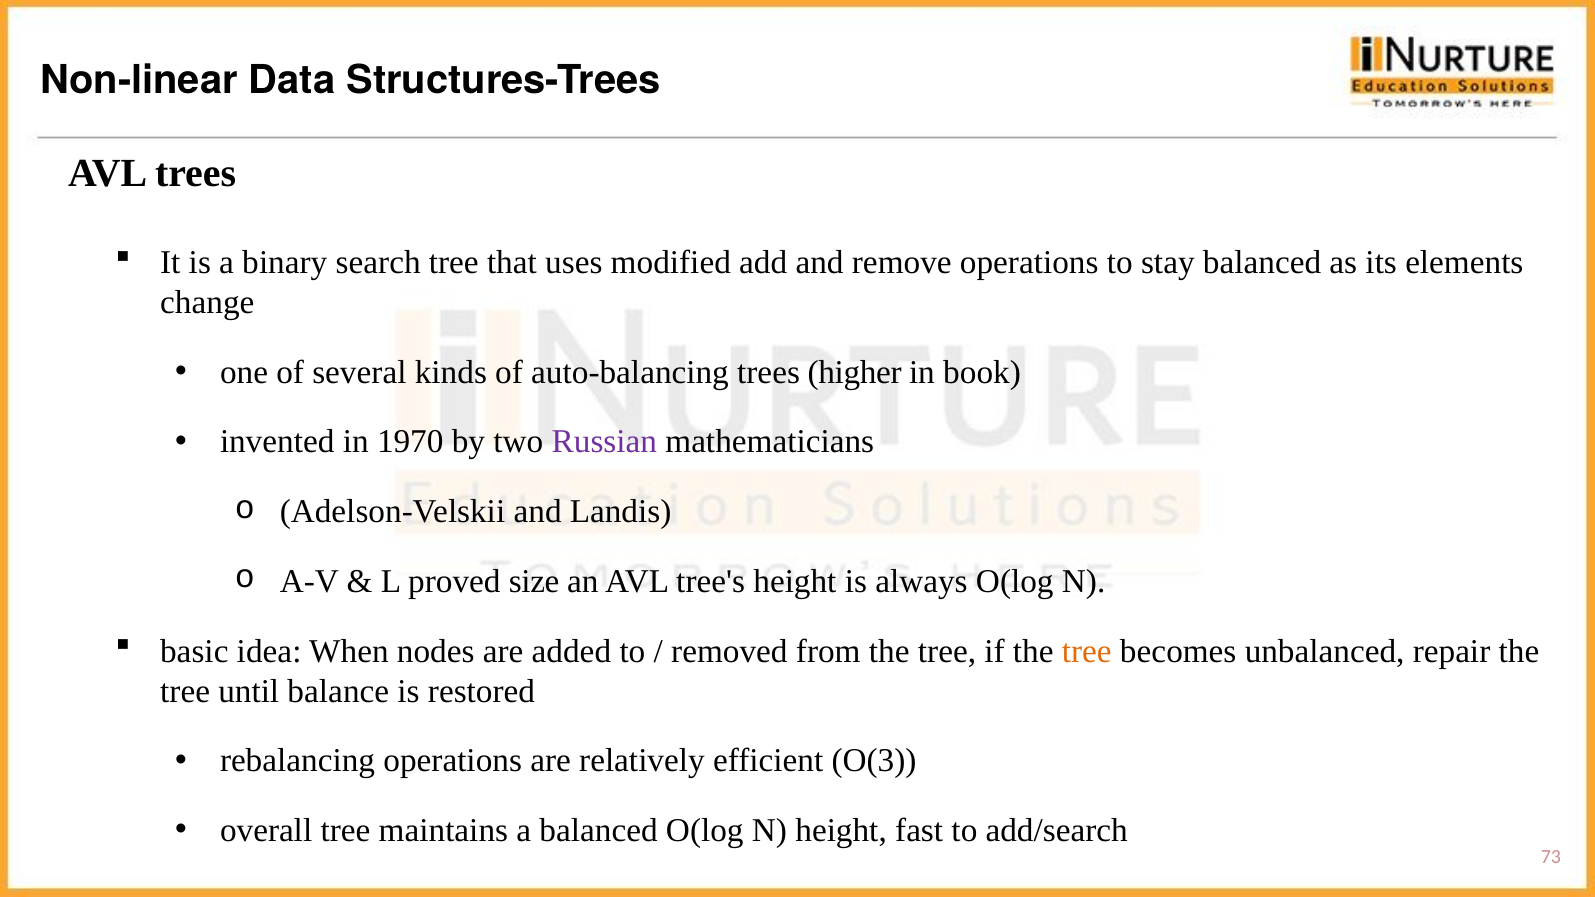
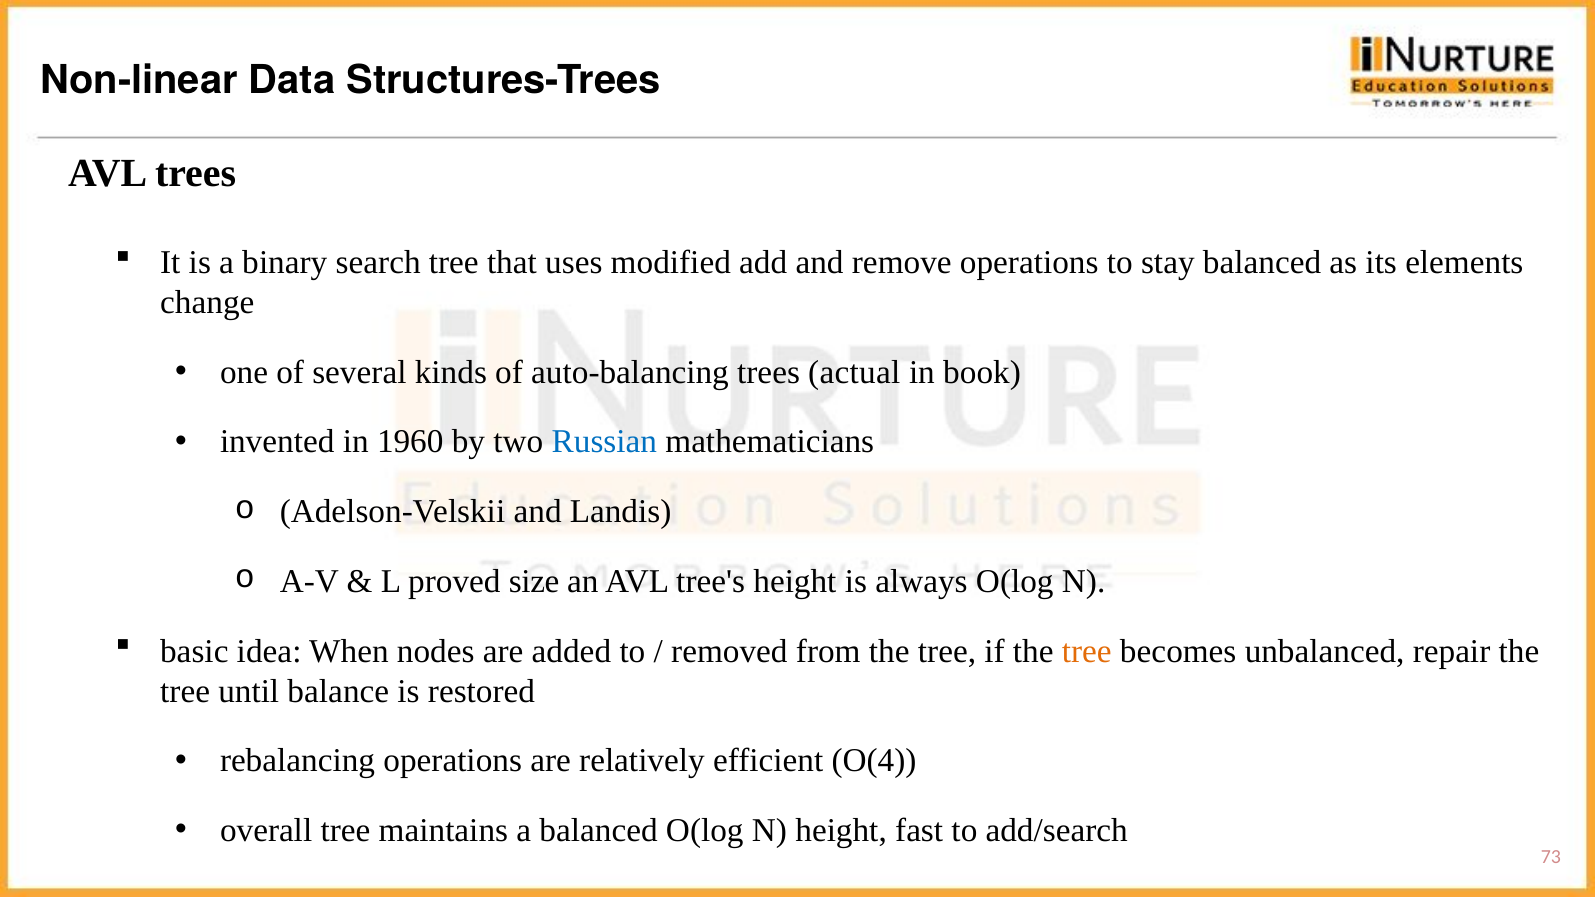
higher: higher -> actual
1970: 1970 -> 1960
Russian colour: purple -> blue
O(3: O(3 -> O(4
